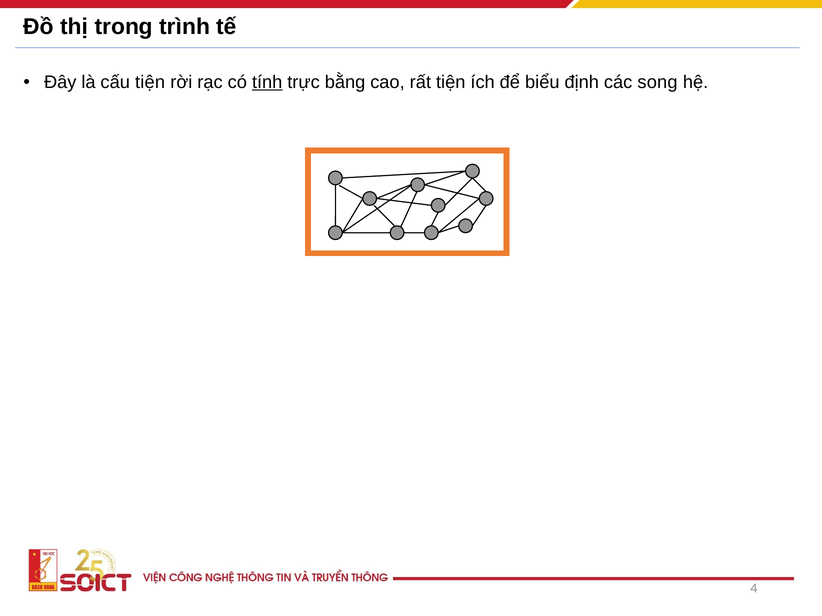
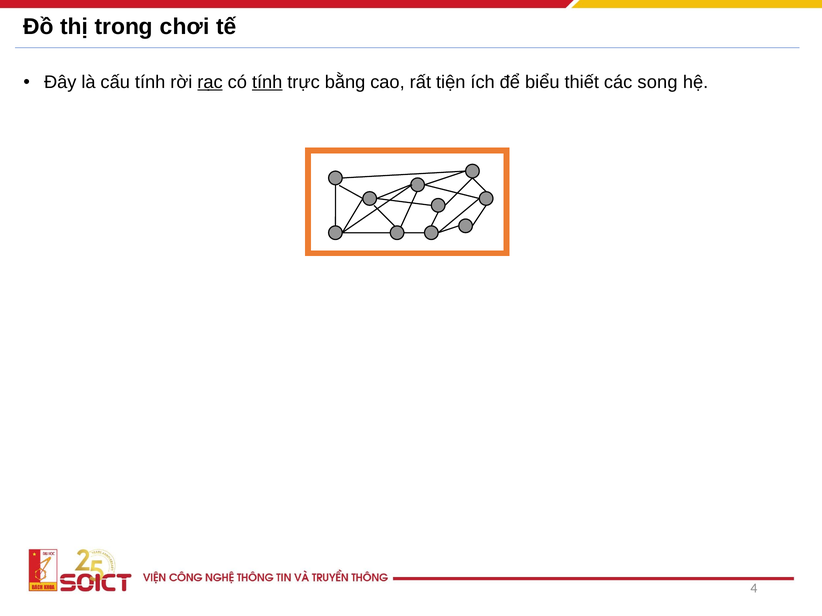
trình: trình -> chơi
cấu tiện: tiện -> tính
rạc underline: none -> present
định: định -> thiết
